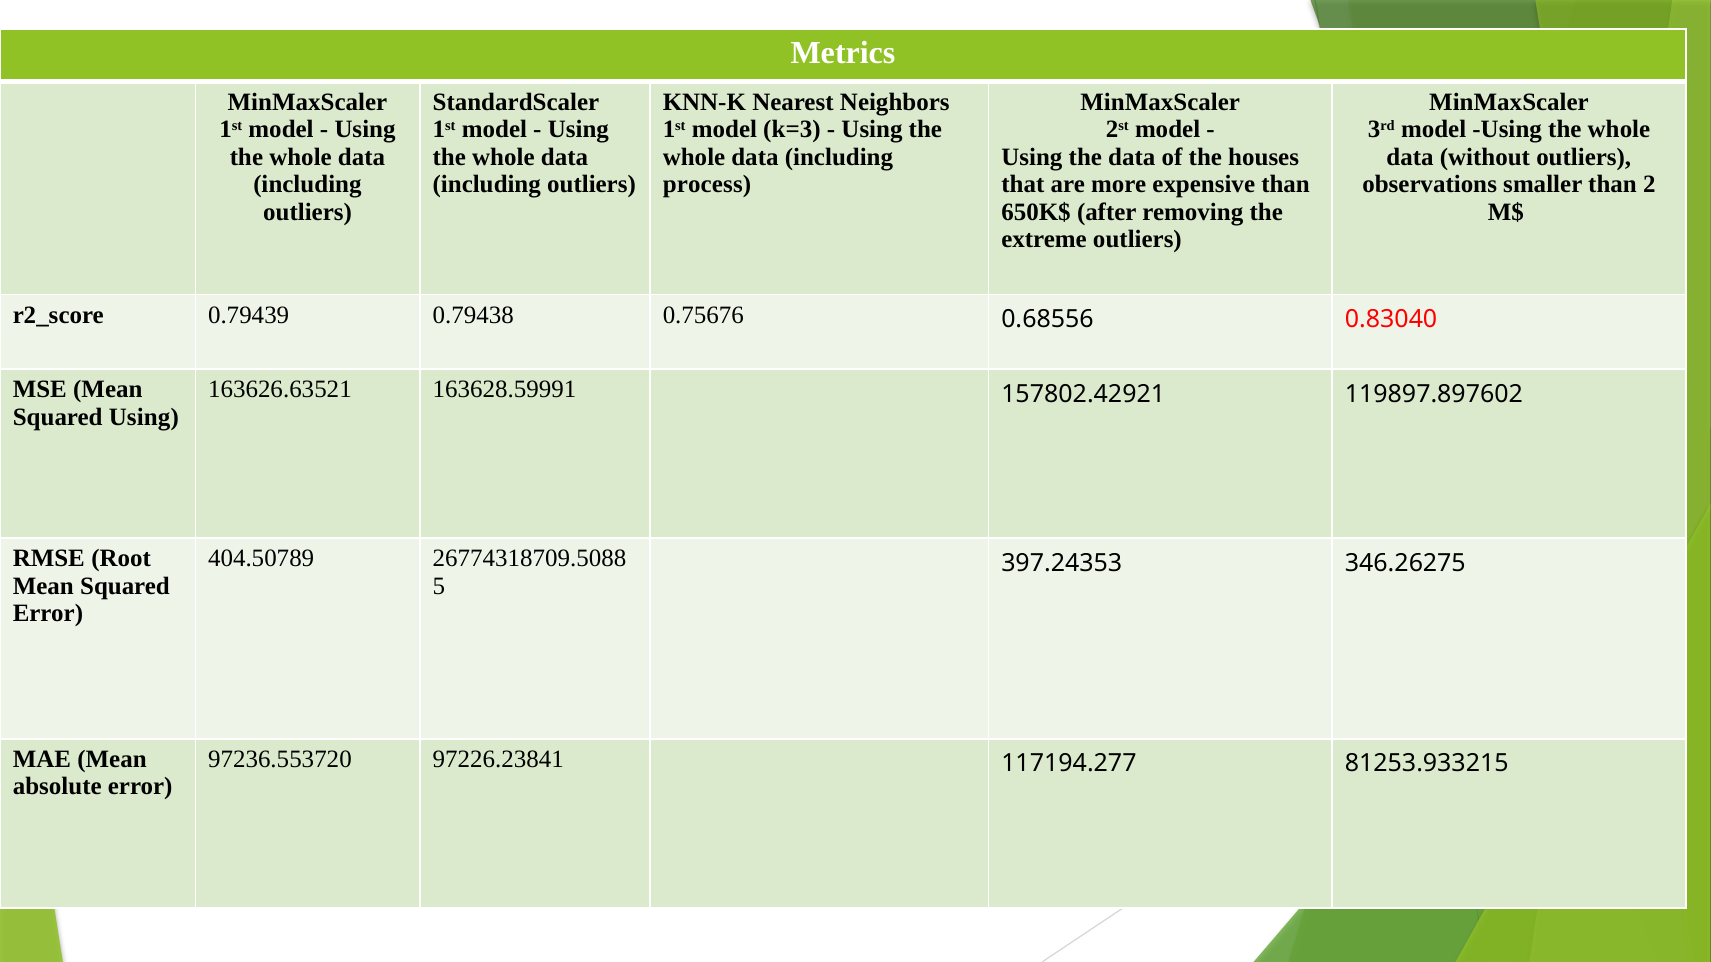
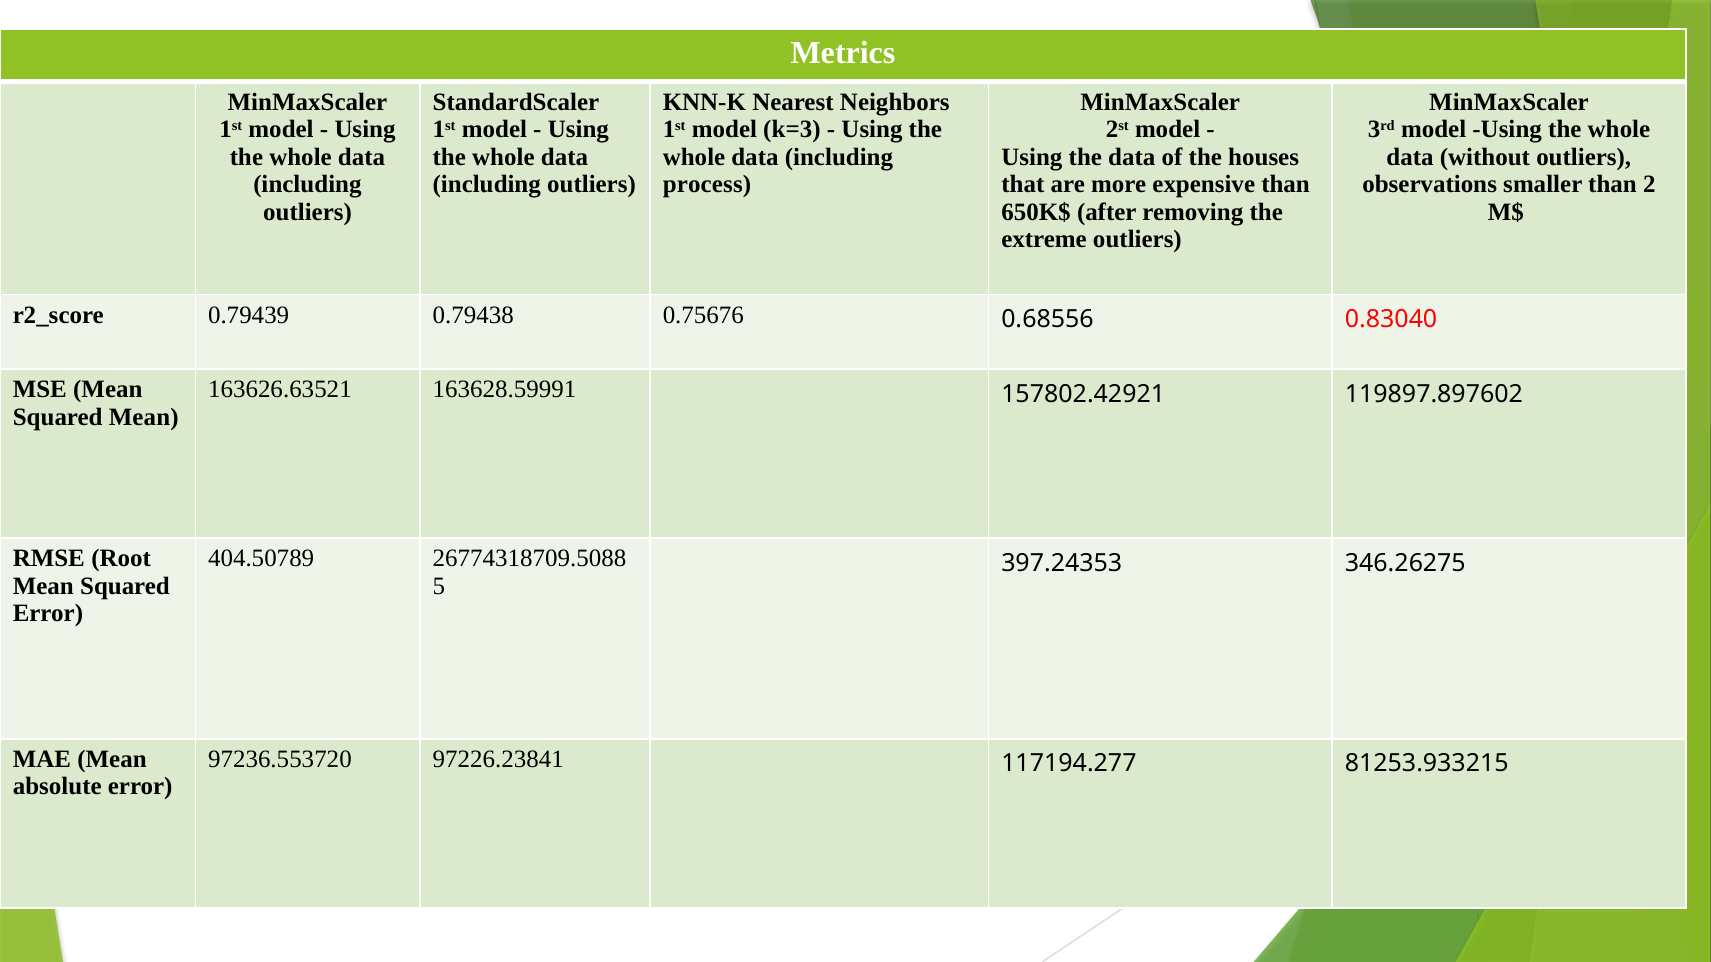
Squared Using: Using -> Mean
